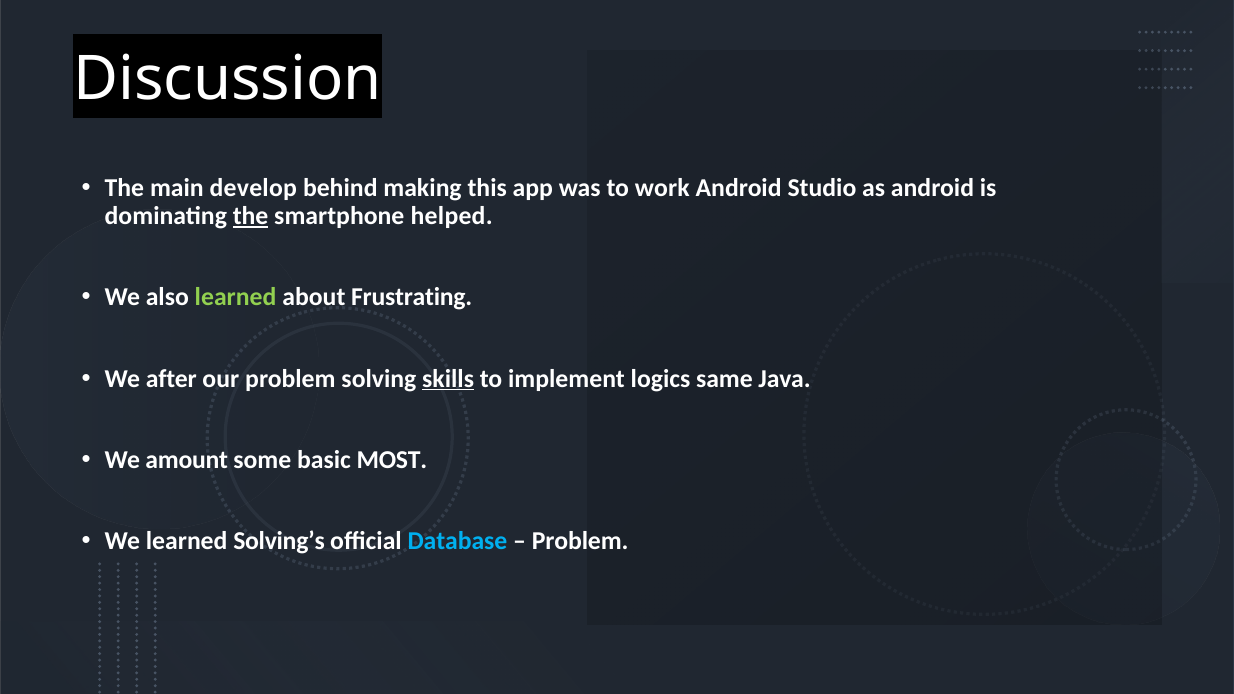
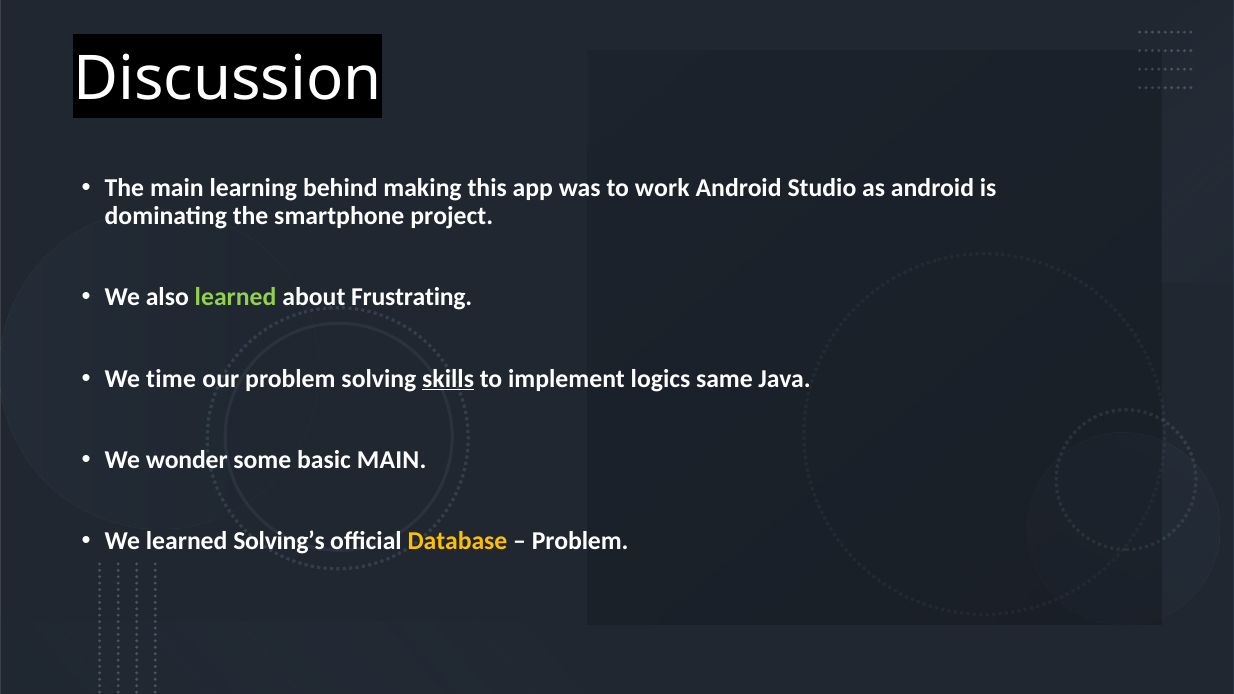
develop: develop -> learning
the at (251, 216) underline: present -> none
helped: helped -> project
after: after -> time
amount: amount -> wonder
basic MOST: MOST -> MAIN
Database colour: light blue -> yellow
